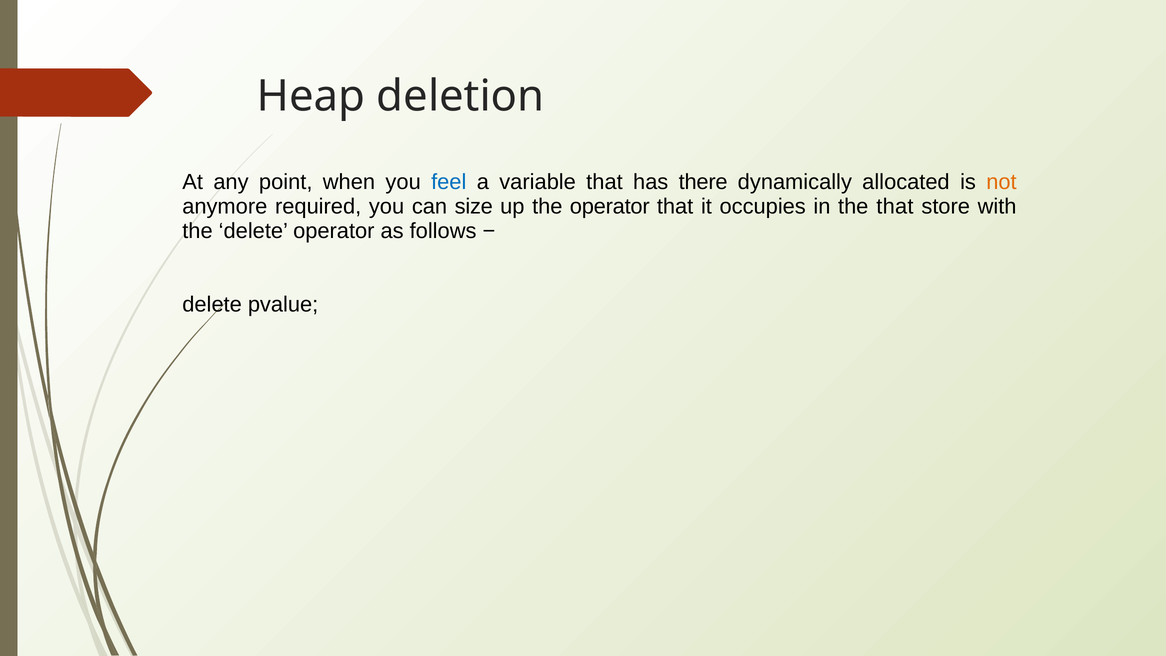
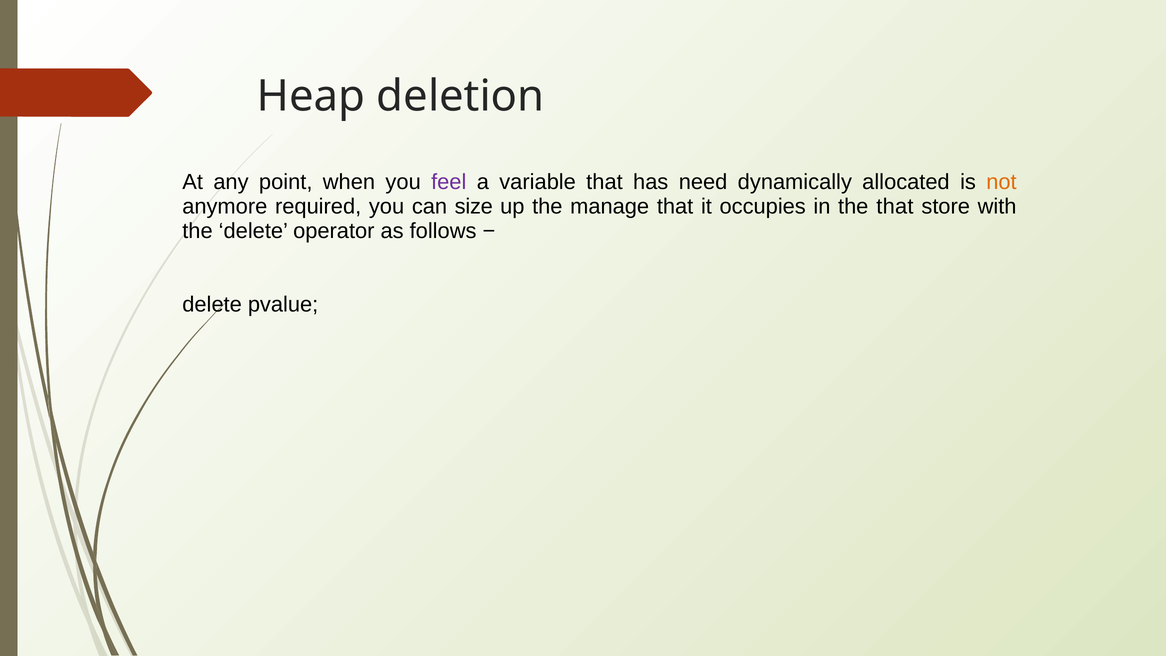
feel colour: blue -> purple
there: there -> need
the operator: operator -> manage
